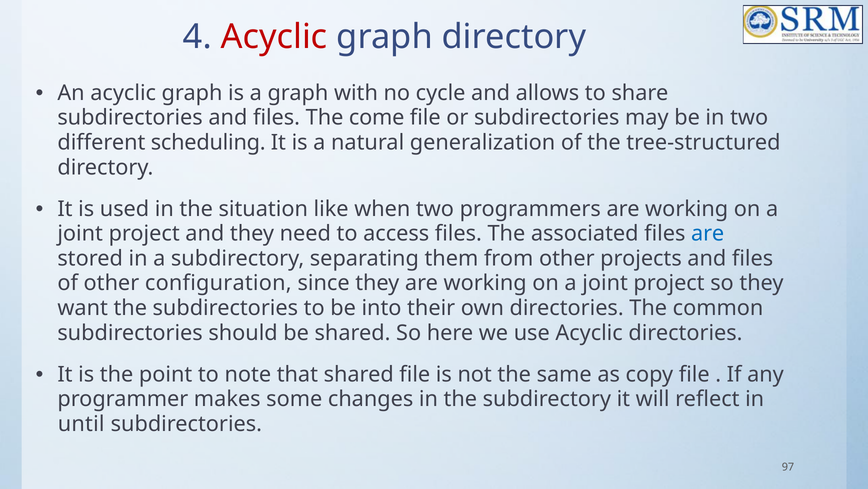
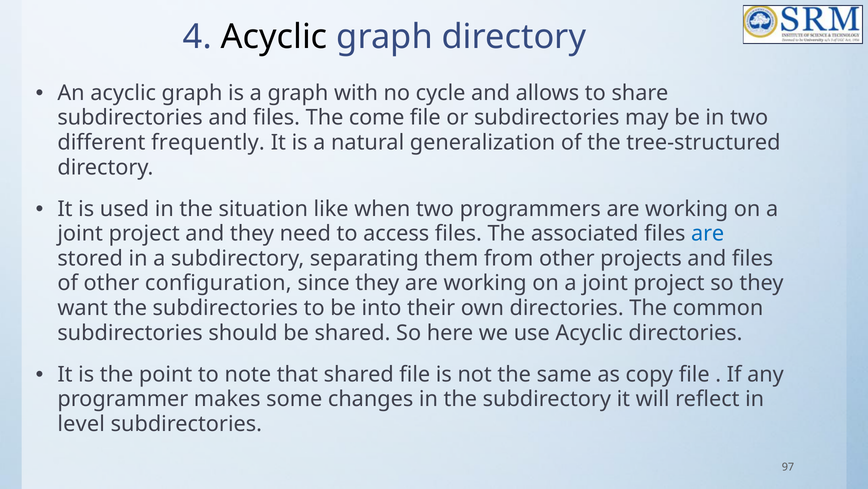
Acyclic at (274, 37) colour: red -> black
scheduling: scheduling -> frequently
until: until -> level
